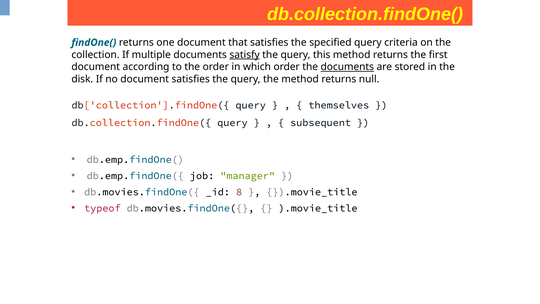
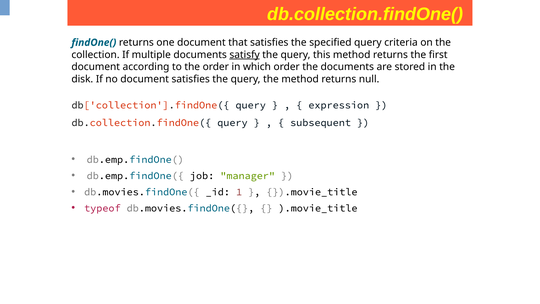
documents at (347, 67) underline: present -> none
themselves: themselves -> expression
8: 8 -> 1
